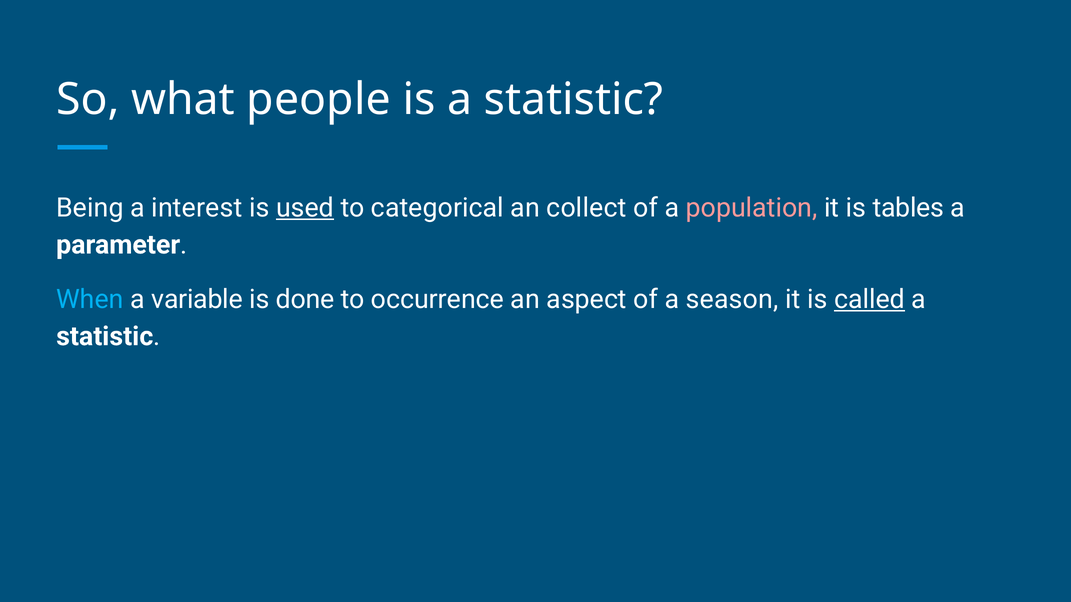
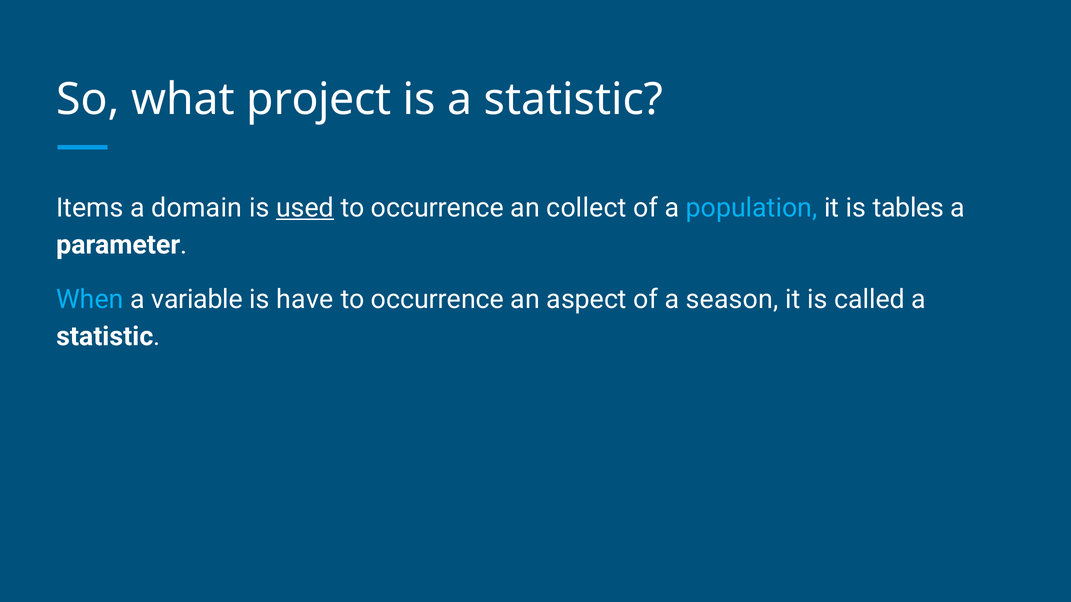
people: people -> project
Being: Being -> Items
interest: interest -> domain
categorical at (437, 208): categorical -> occurrence
population colour: pink -> light blue
done: done -> have
called underline: present -> none
